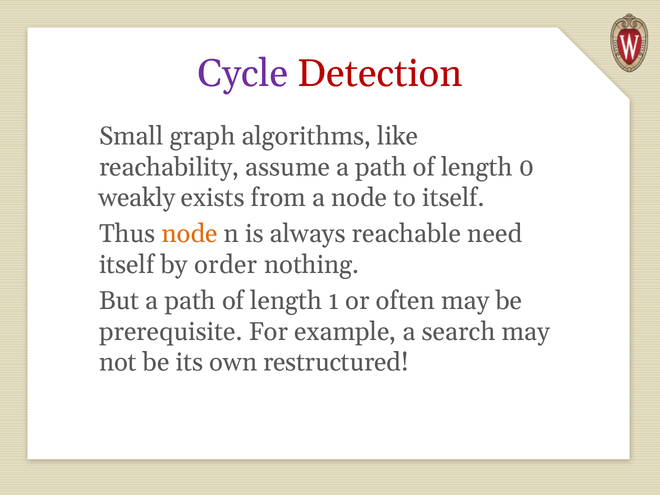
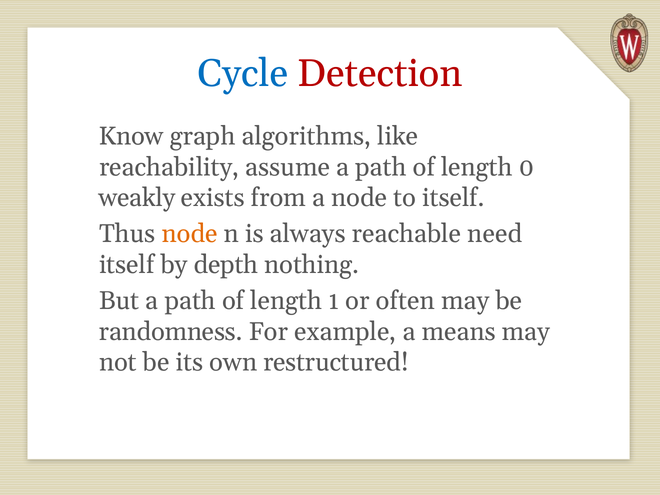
Cycle colour: purple -> blue
Small: Small -> Know
order: order -> depth
prerequisite: prerequisite -> randomness
search: search -> means
